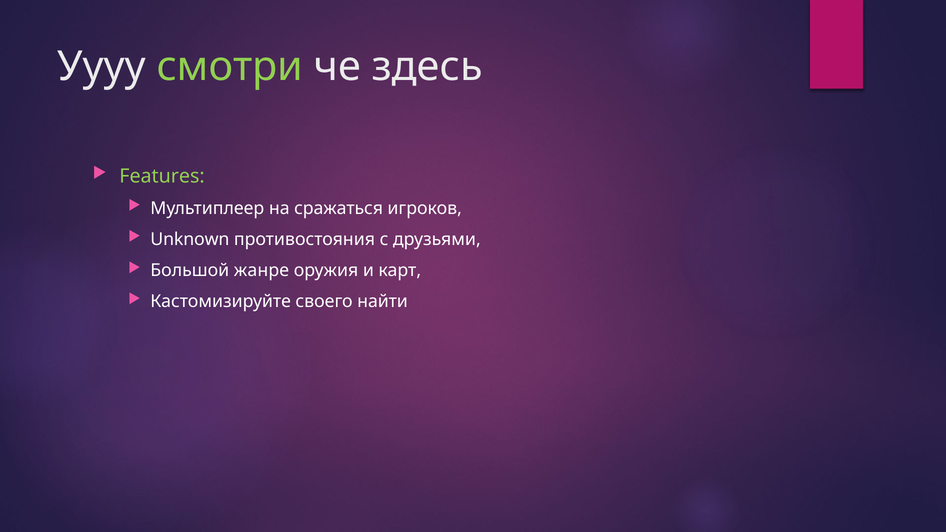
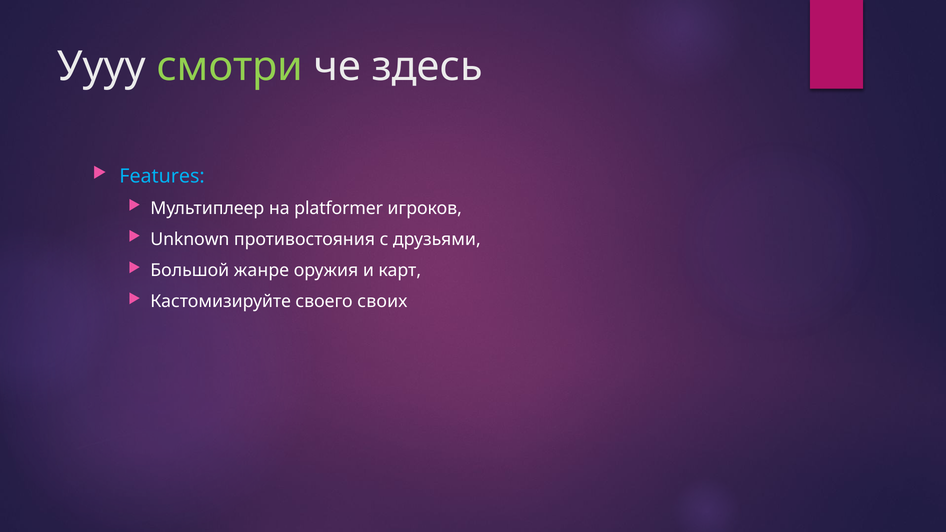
Features colour: light green -> light blue
сражаться: сражаться -> platformer
найти: найти -> своих
